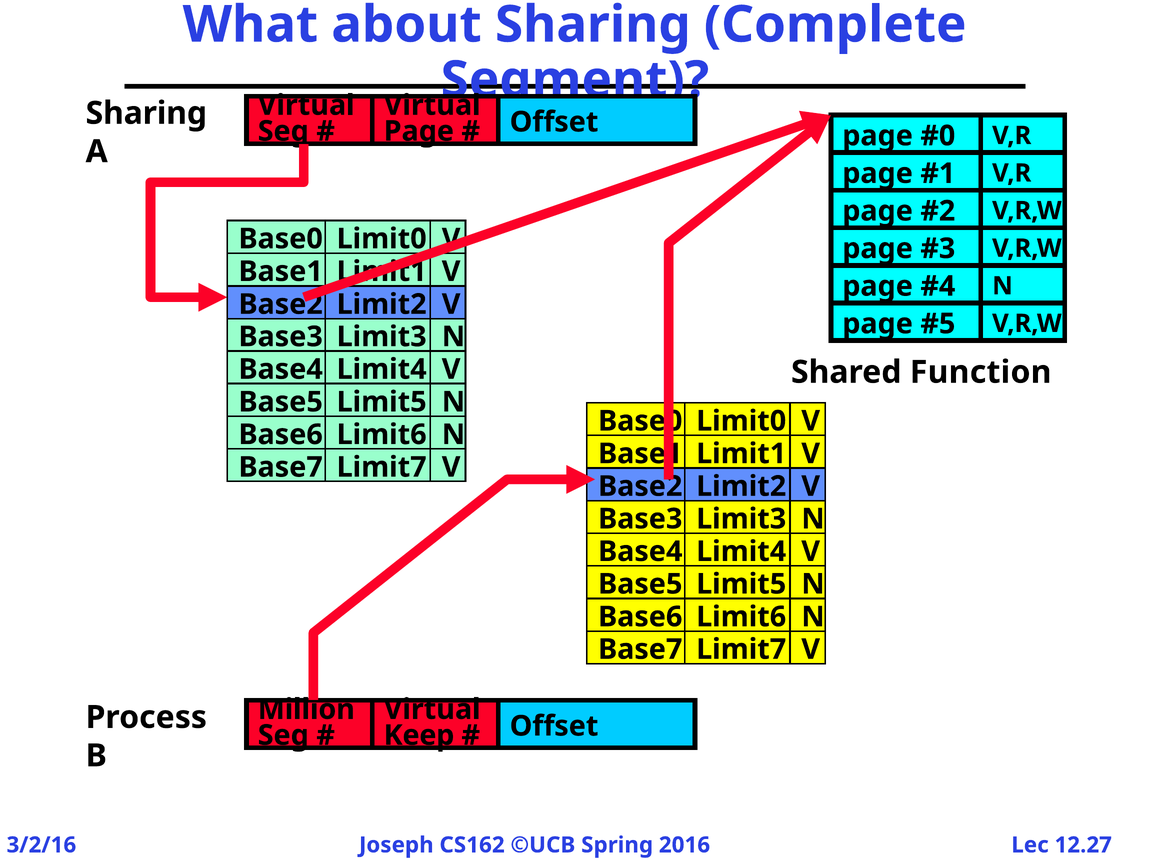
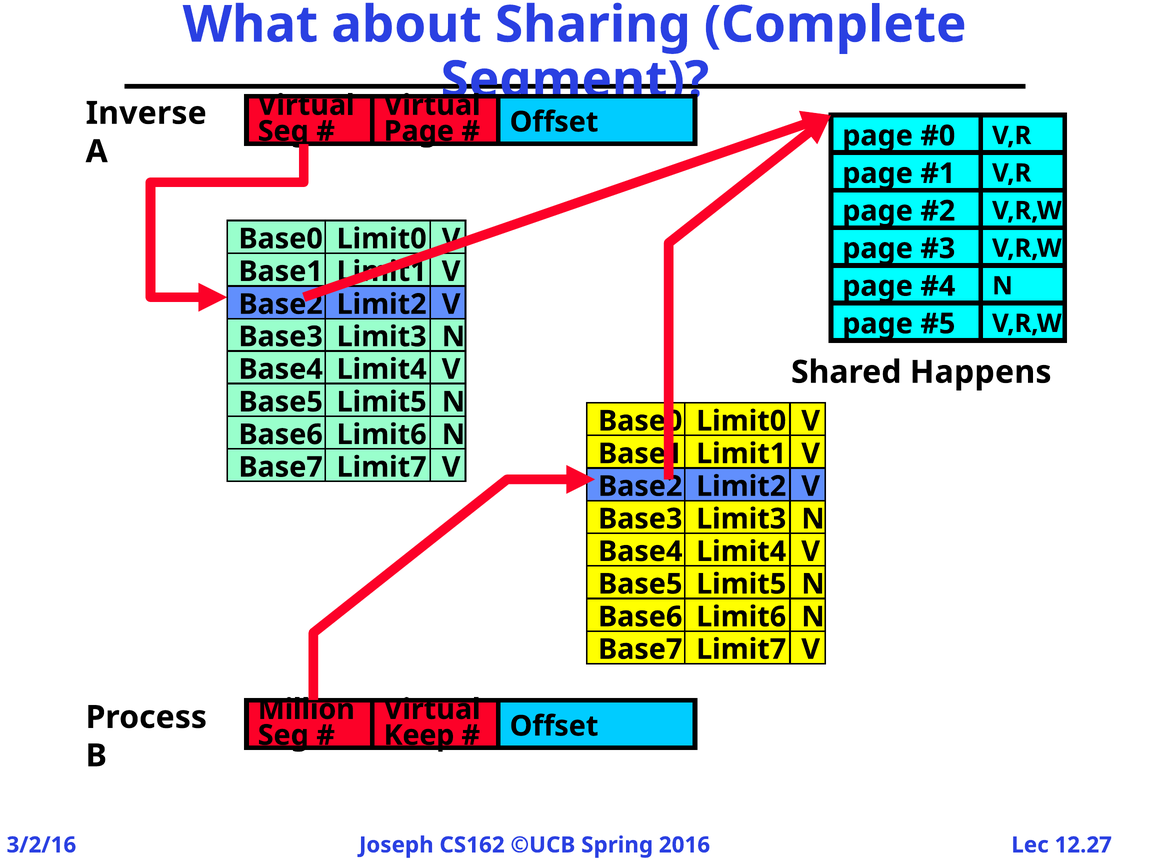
Sharing at (146, 113): Sharing -> Inverse
Function: Function -> Happens
